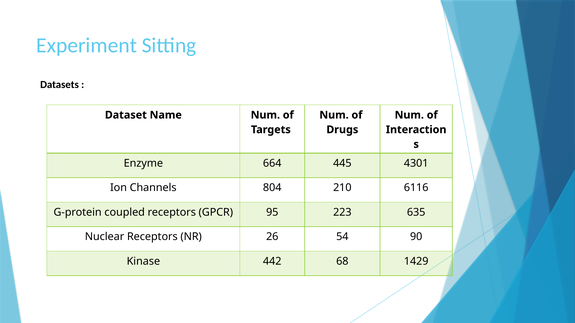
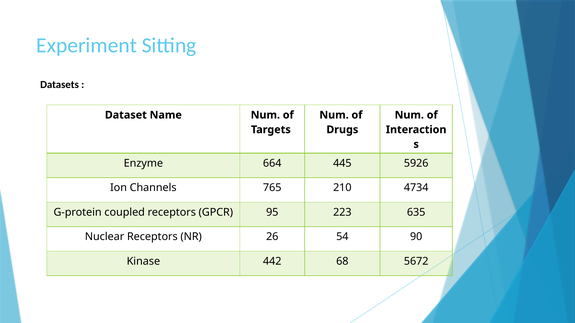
4301: 4301 -> 5926
804: 804 -> 765
6116: 6116 -> 4734
1429: 1429 -> 5672
